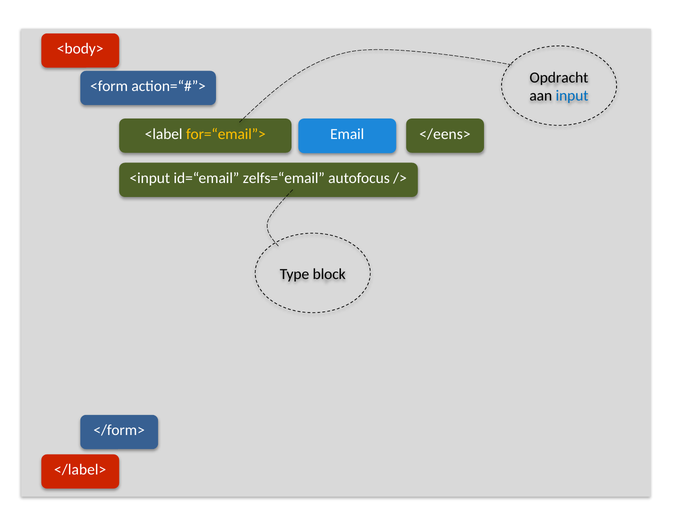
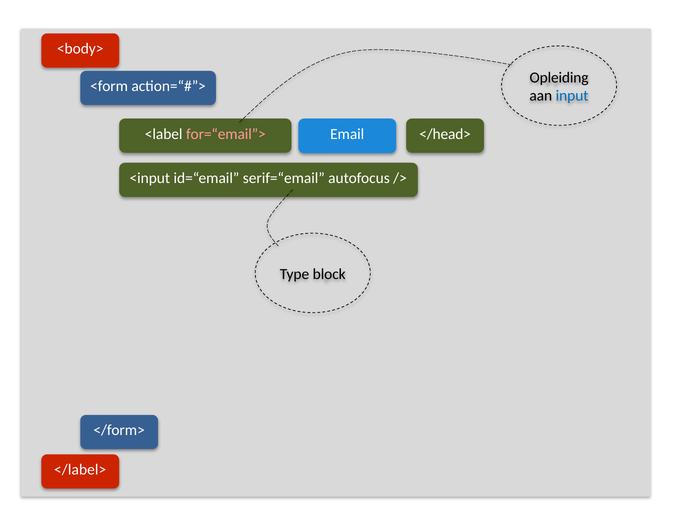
Opdracht: Opdracht -> Opleiding
for=“email”> colour: yellow -> pink
</eens>: </eens> -> </head>
zelfs=“email: zelfs=“email -> serif=“email
